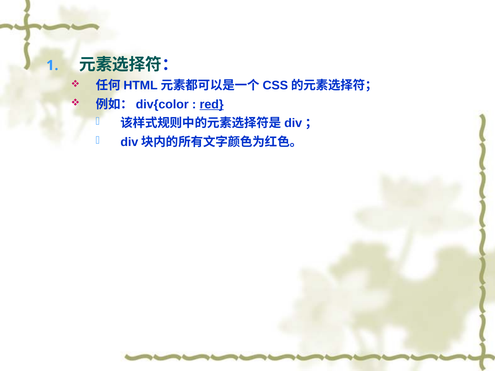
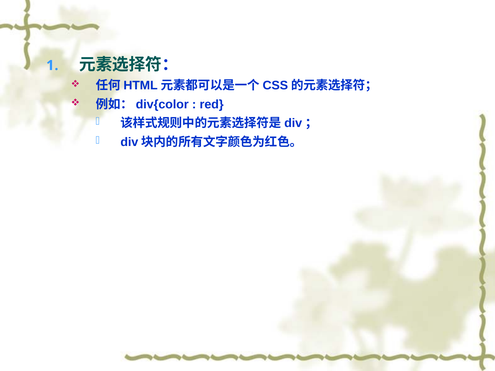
red underline: present -> none
